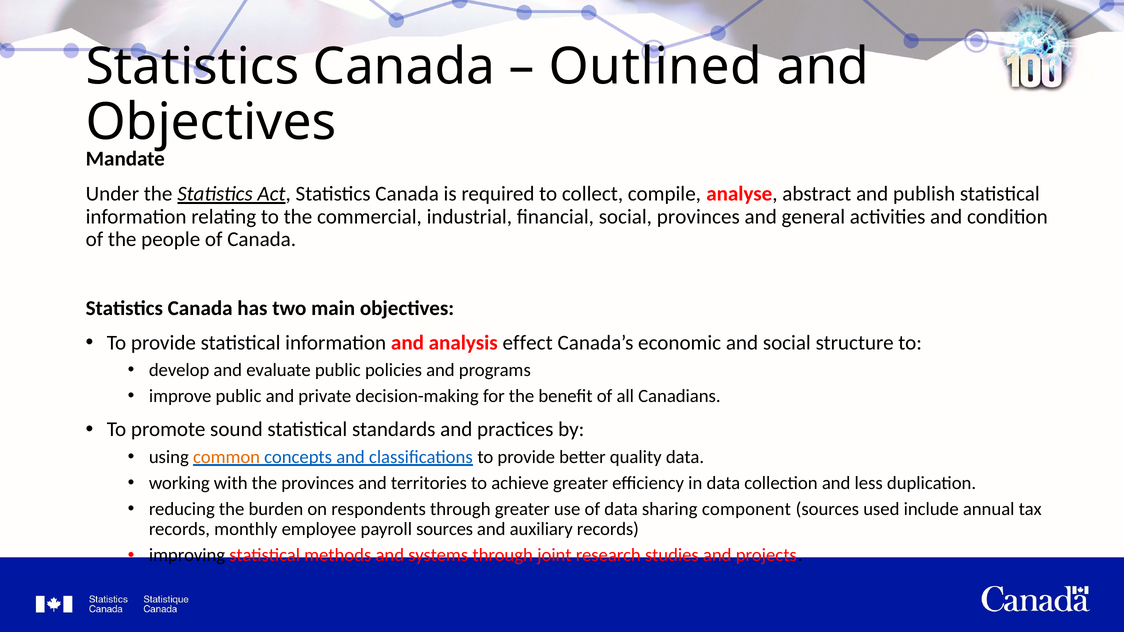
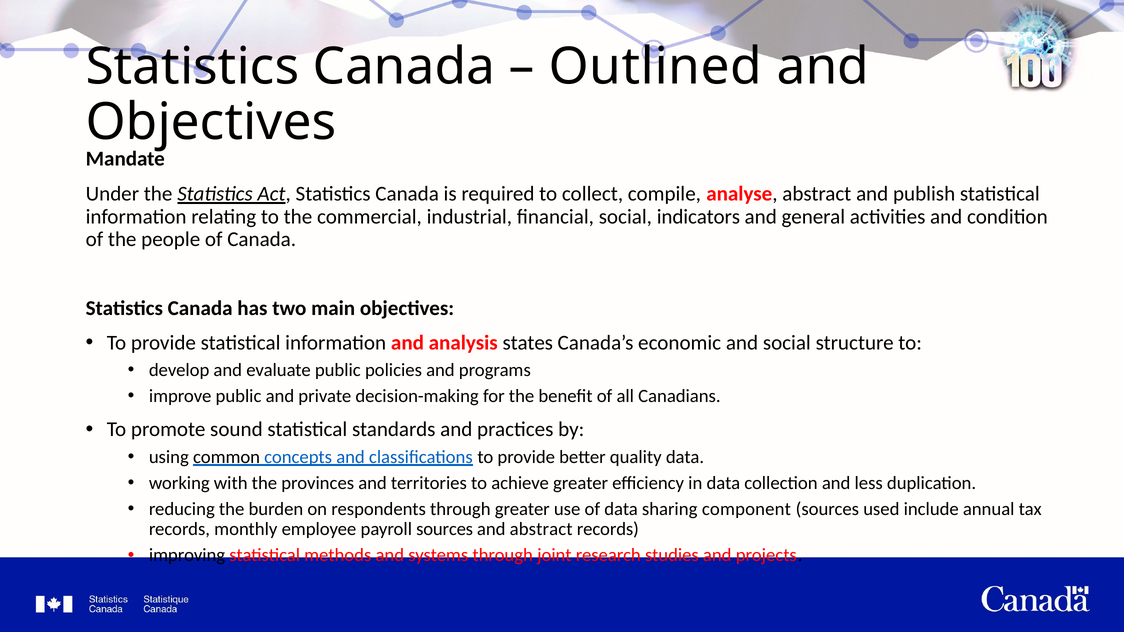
social provinces: provinces -> indicators
effect: effect -> states
common colour: orange -> black
and auxiliary: auxiliary -> abstract
